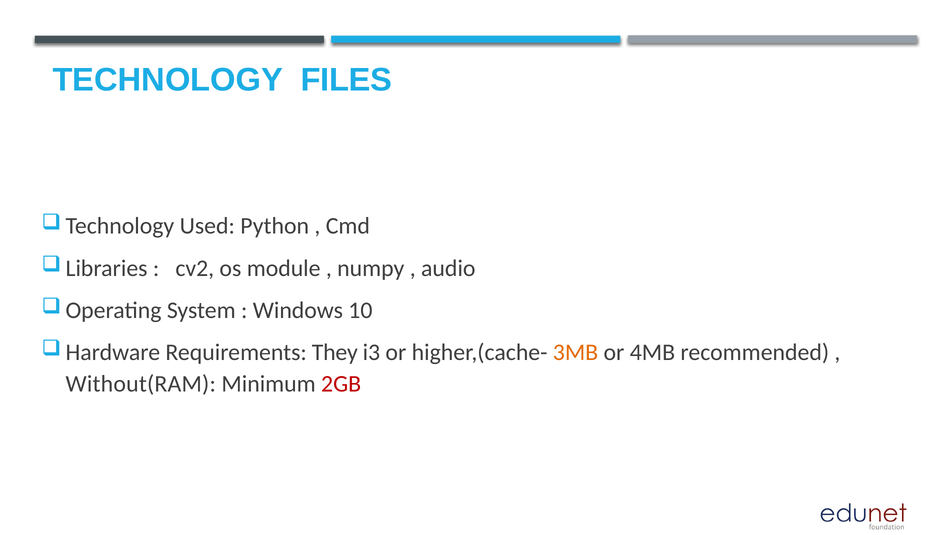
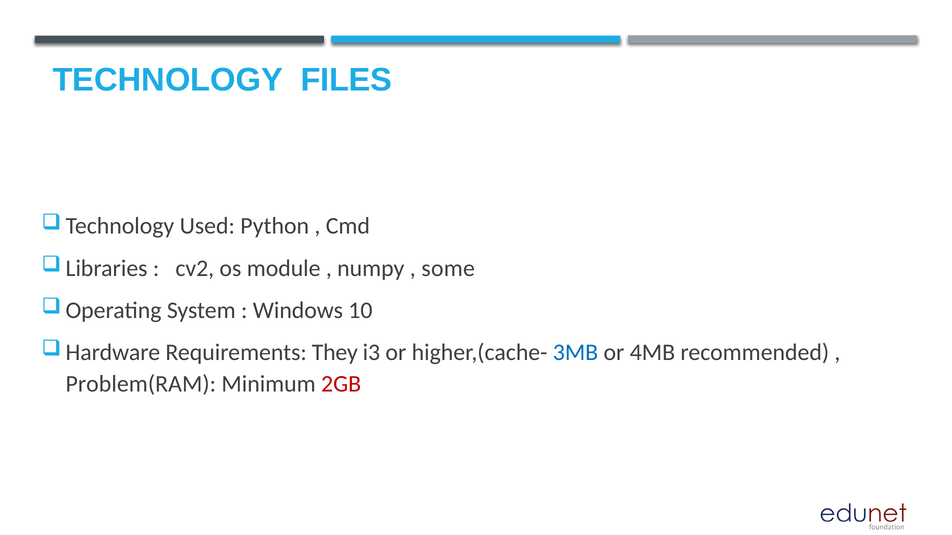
audio: audio -> some
3MB colour: orange -> blue
Without(RAM: Without(RAM -> Problem(RAM
